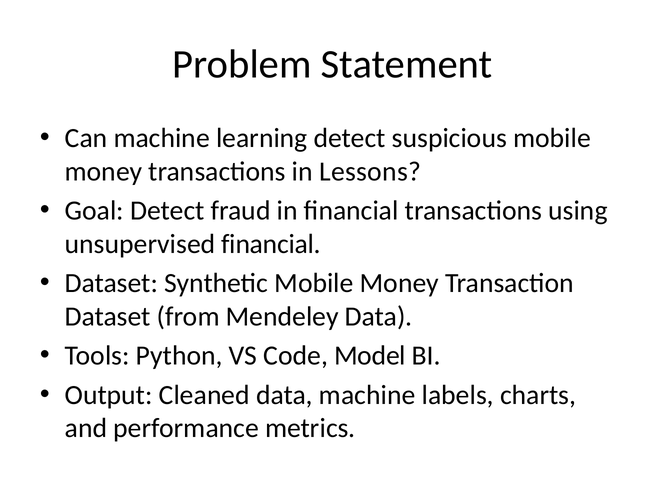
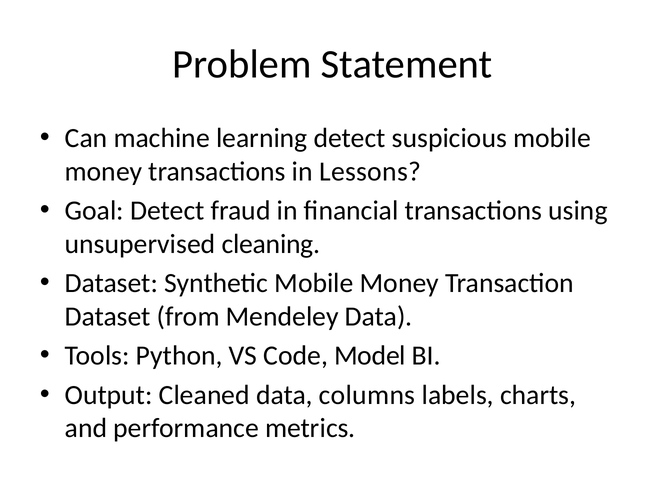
unsupervised financial: financial -> cleaning
data machine: machine -> columns
